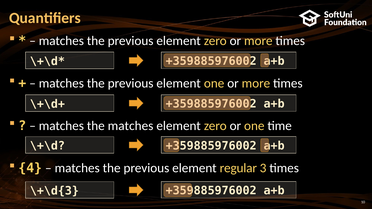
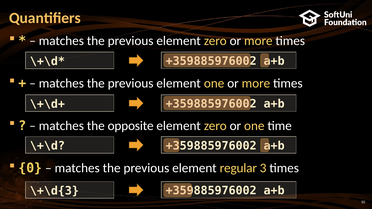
the matches: matches -> opposite
4: 4 -> 0
